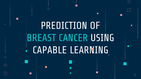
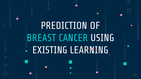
CAPABLE: CAPABLE -> EXISTING
